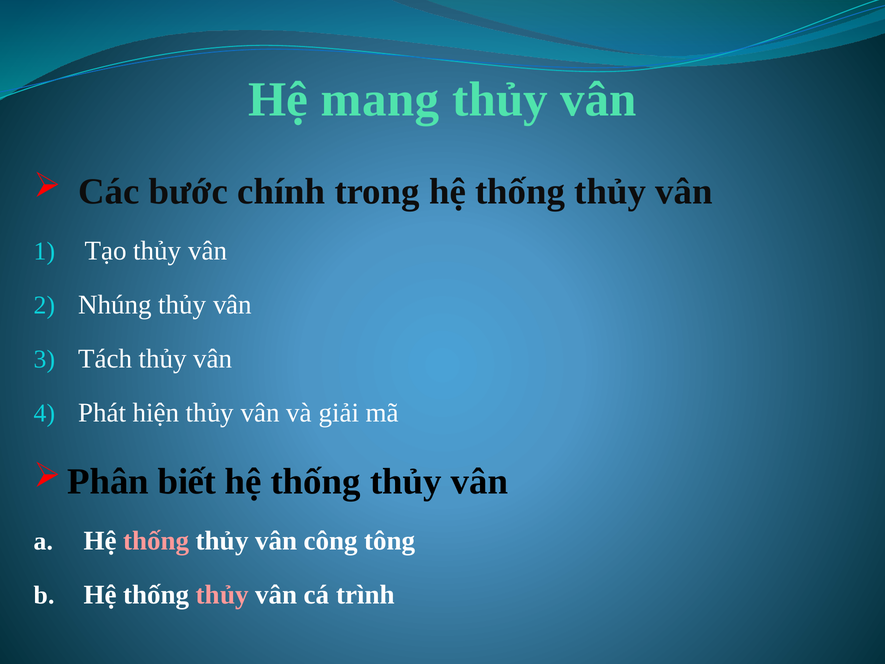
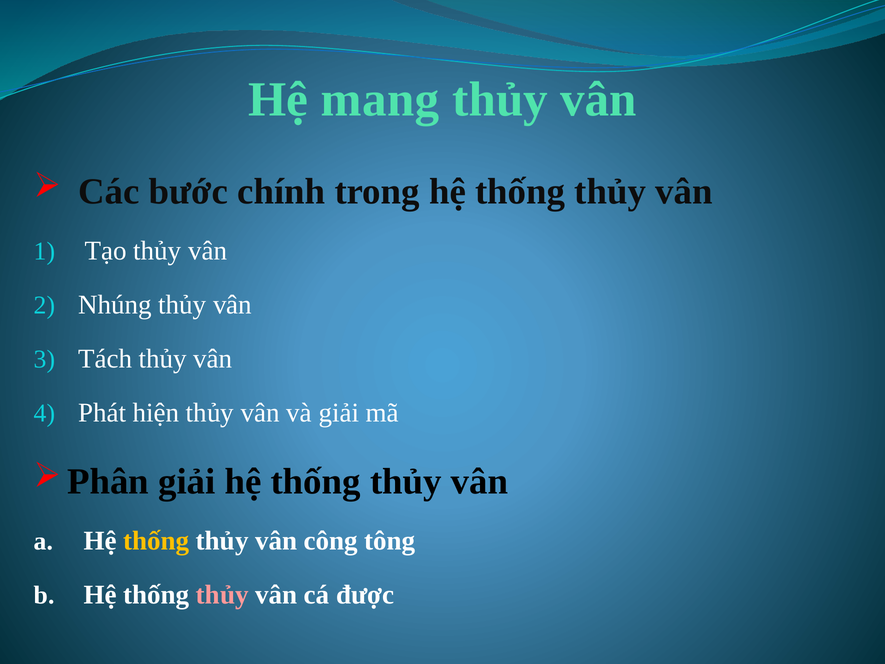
biết: biết -> giải
thống at (156, 541) colour: pink -> yellow
trình: trình -> được
